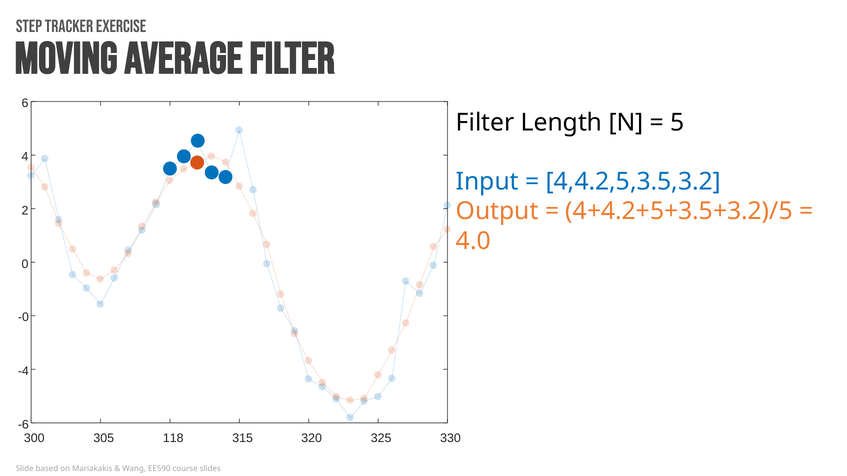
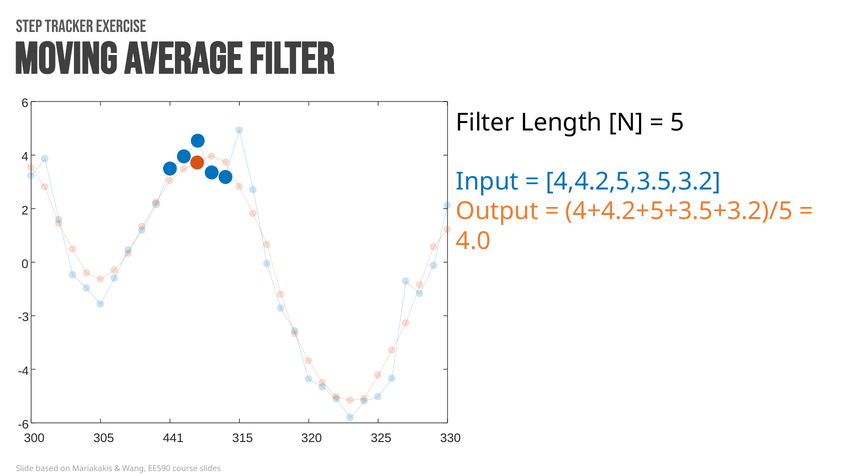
-0: -0 -> -3
118: 118 -> 441
